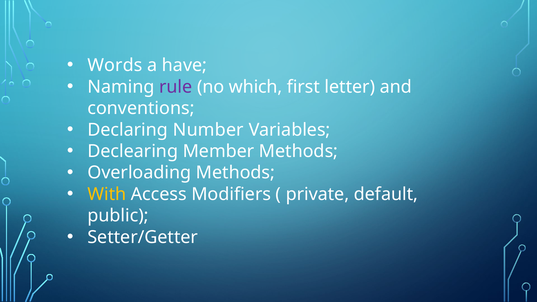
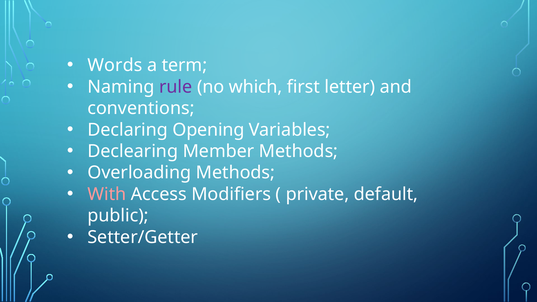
have: have -> term
Number: Number -> Opening
With colour: yellow -> pink
